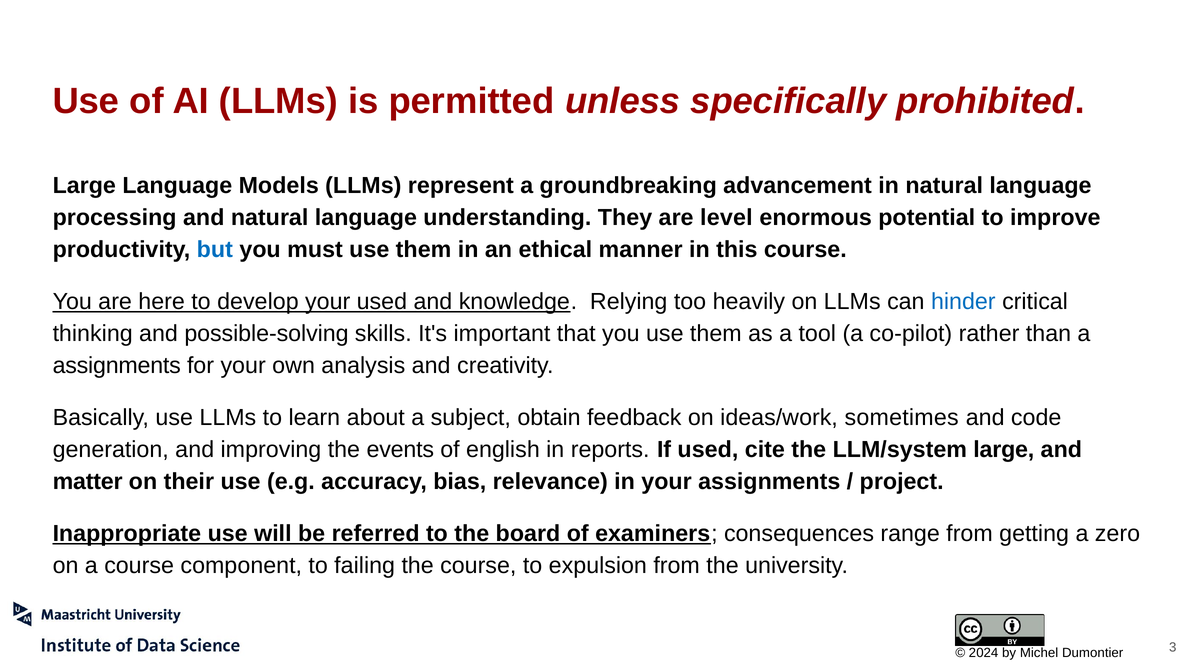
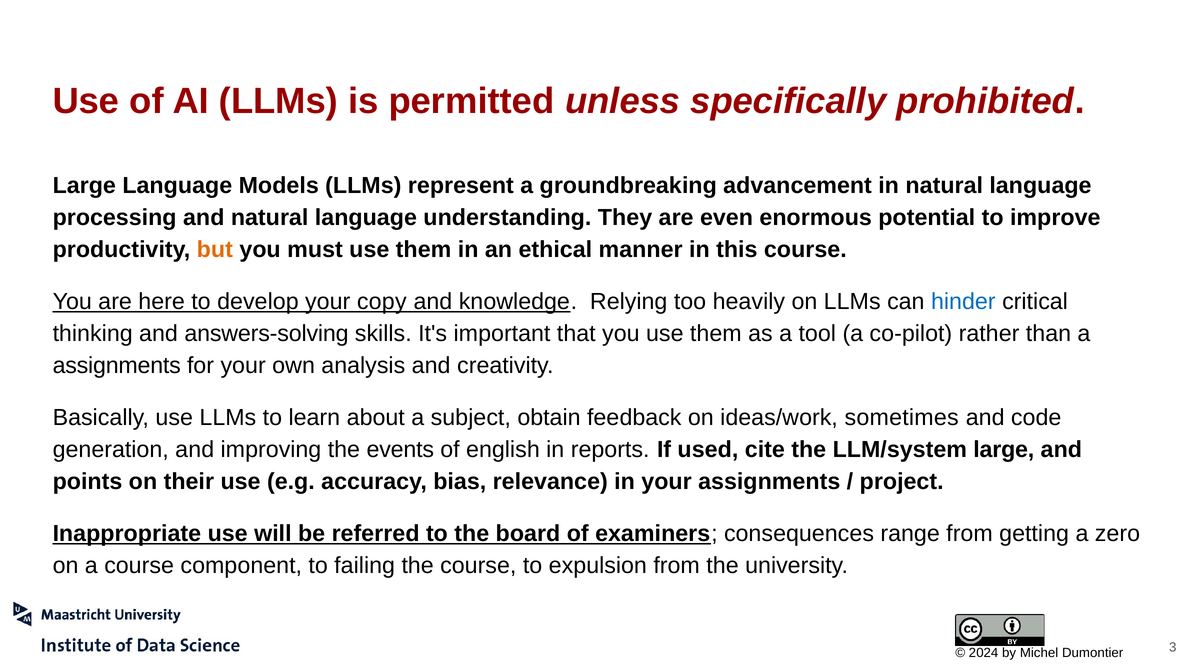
level: level -> even
but colour: blue -> orange
your used: used -> copy
possible-solving: possible-solving -> answers-solving
matter: matter -> points
